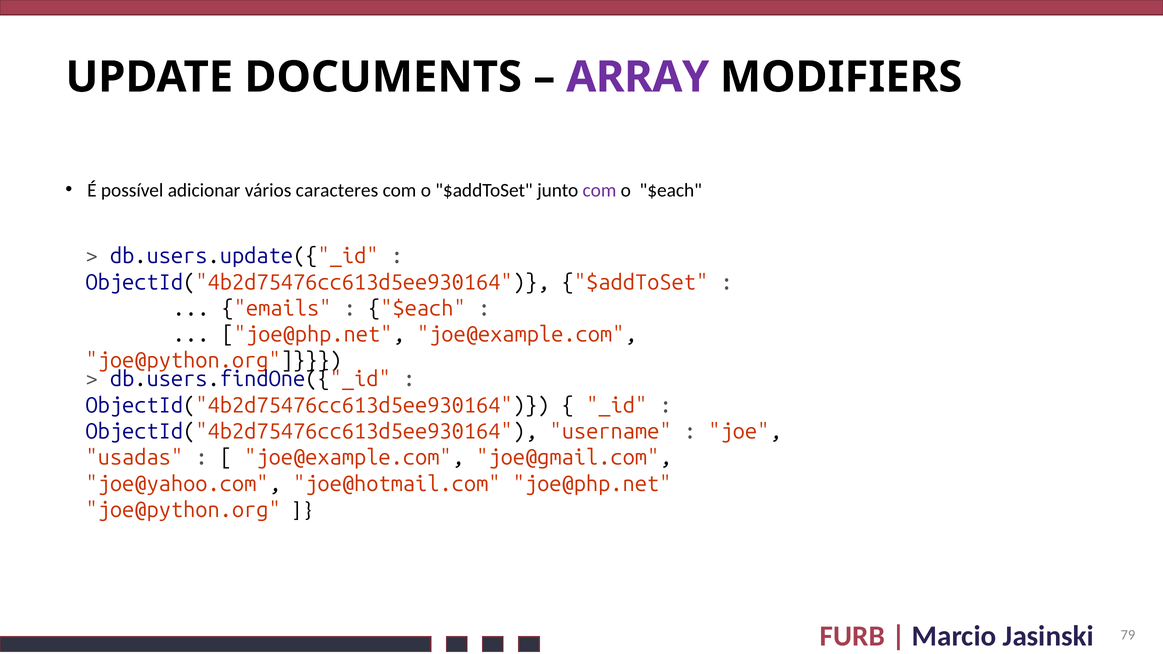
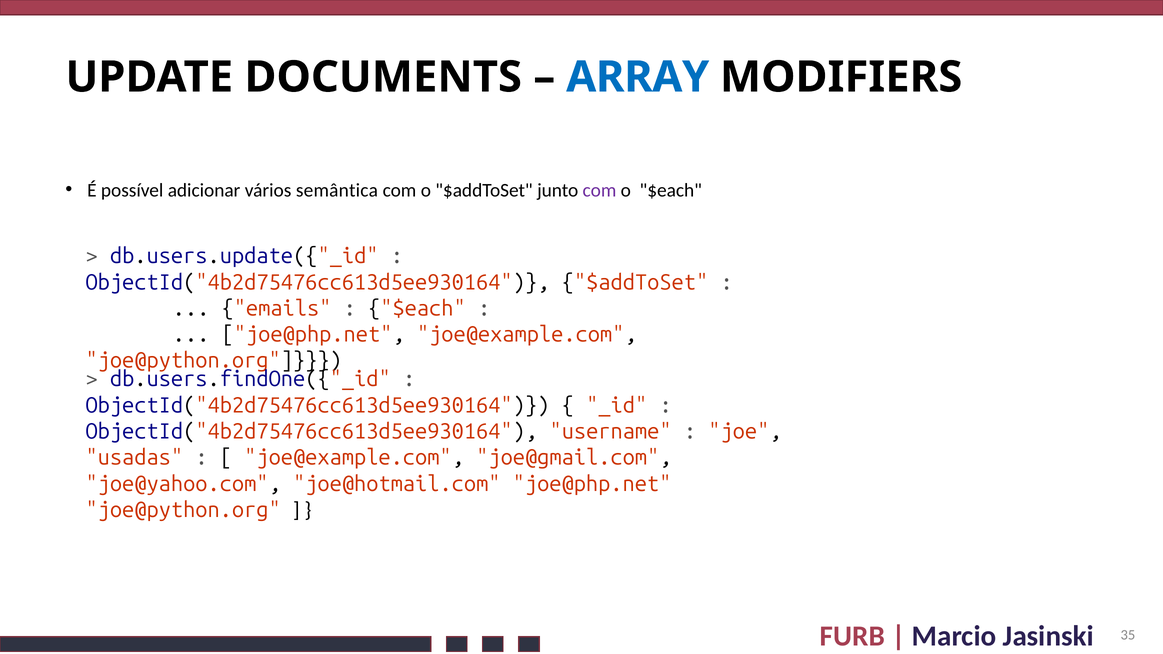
ARRAY colour: purple -> blue
caracteres: caracteres -> semântica
79: 79 -> 35
